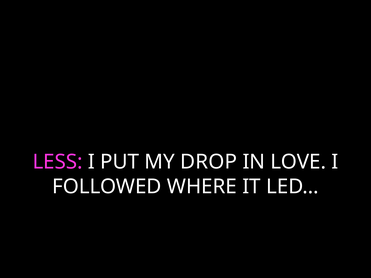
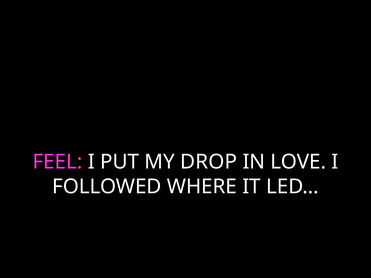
LESS: LESS -> FEEL
